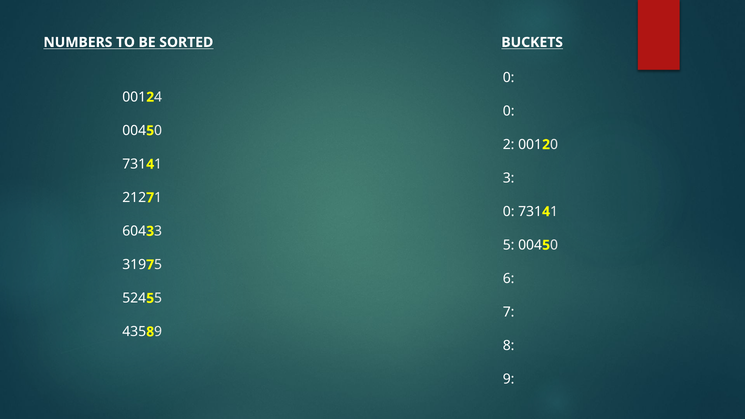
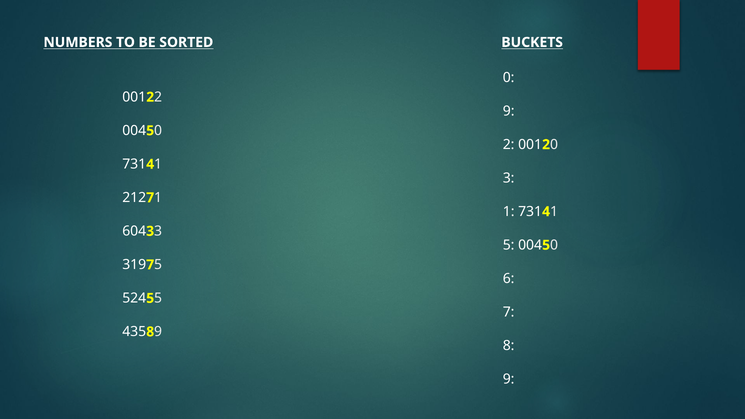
2 4: 4 -> 2
0 at (509, 111): 0 -> 9
0 at (509, 212): 0 -> 1
